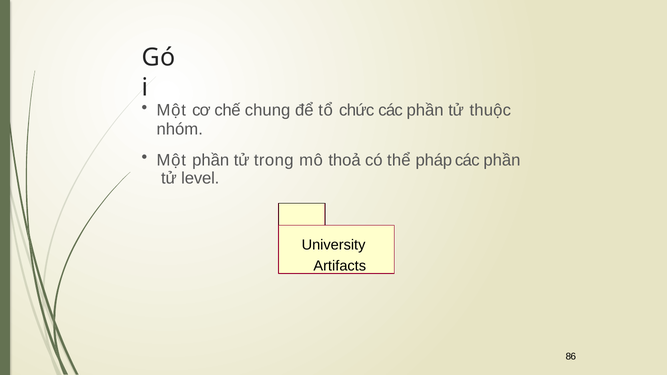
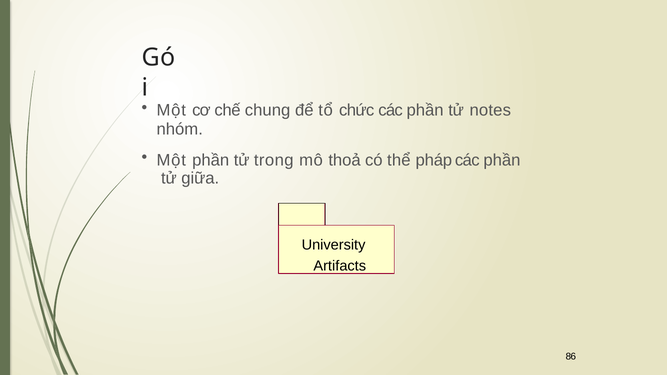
thuộc: thuộc -> notes
level: level -> giữa
